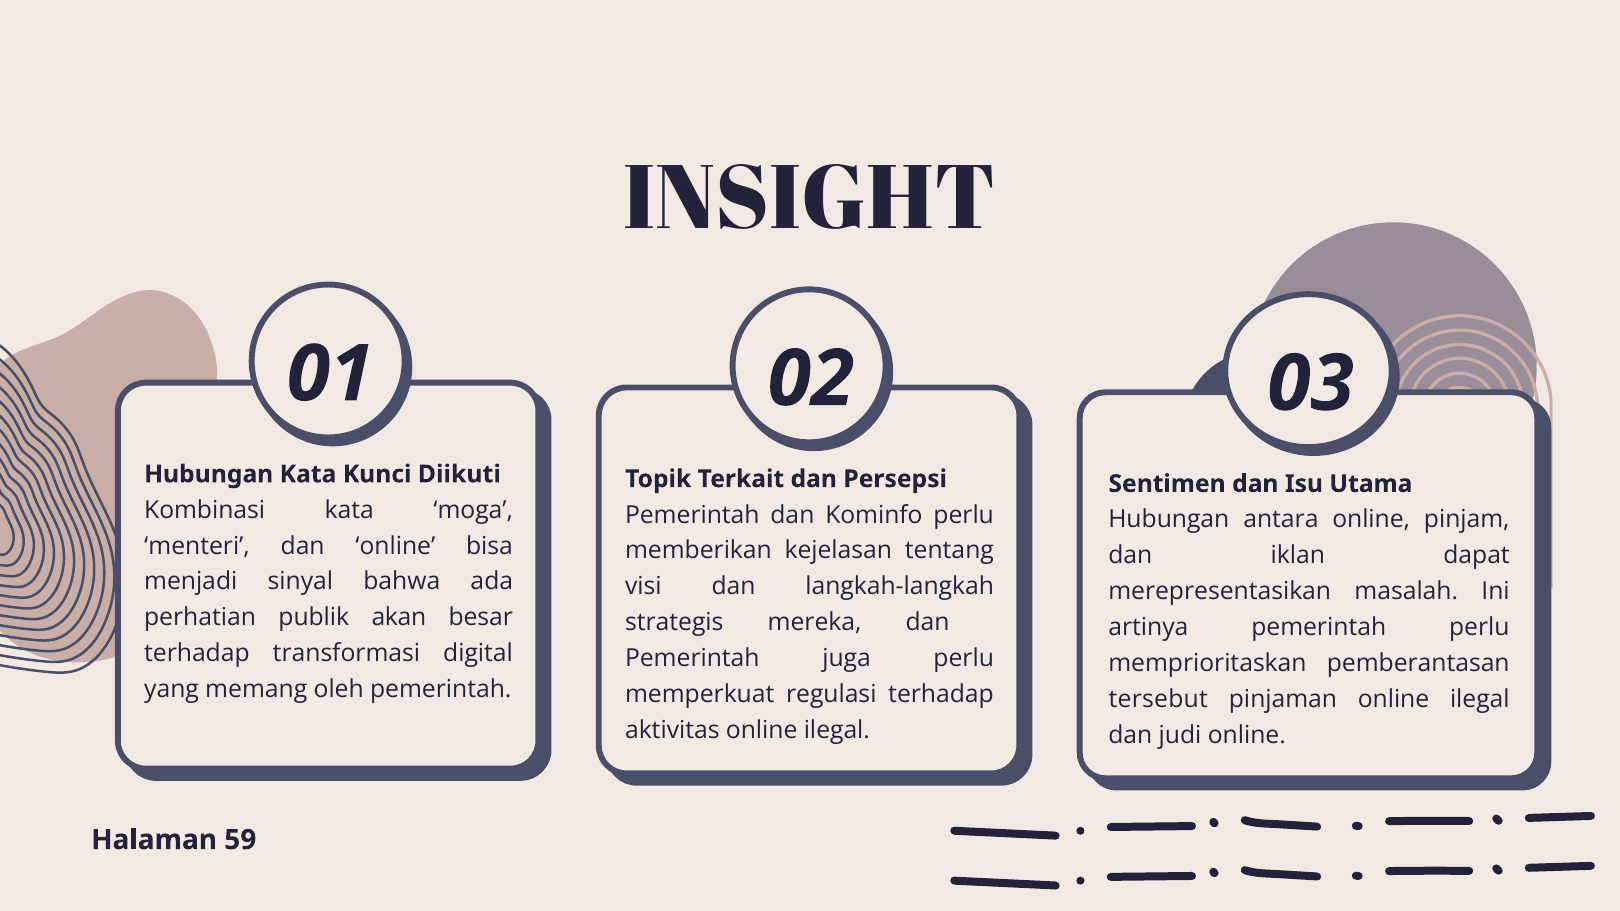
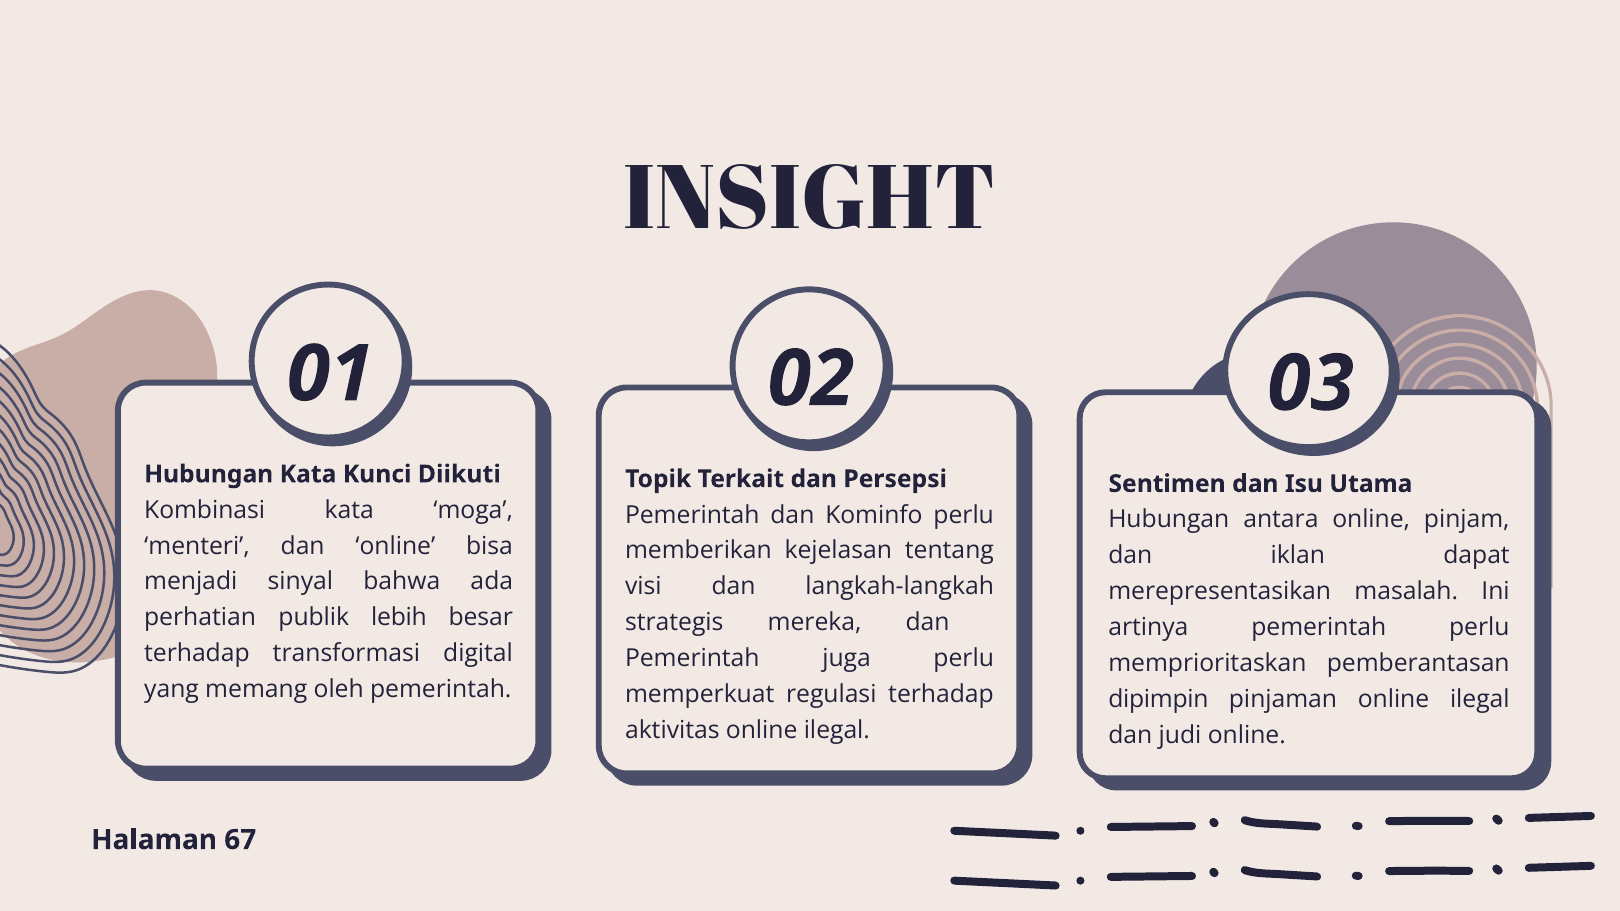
akan: akan -> lebih
tersebut: tersebut -> dipimpin
59: 59 -> 67
